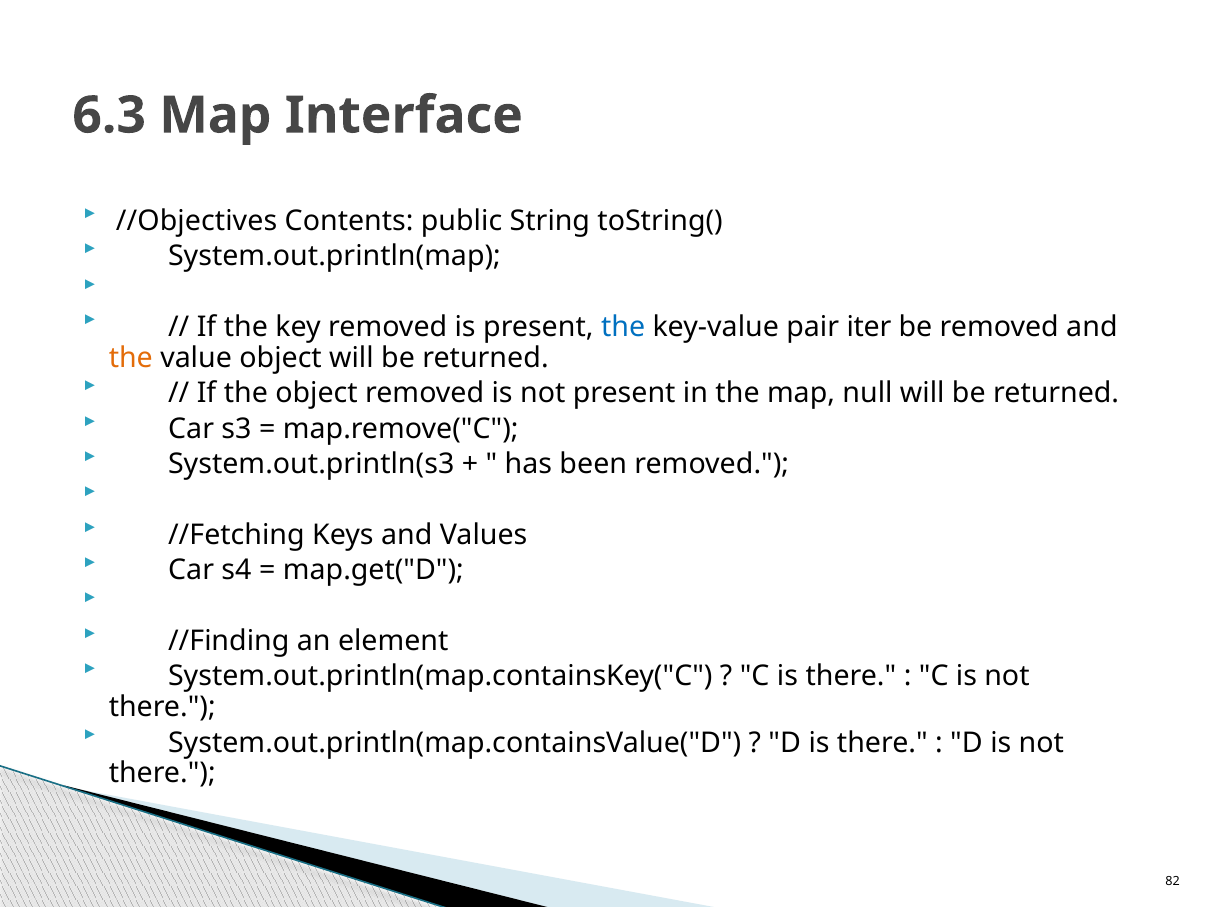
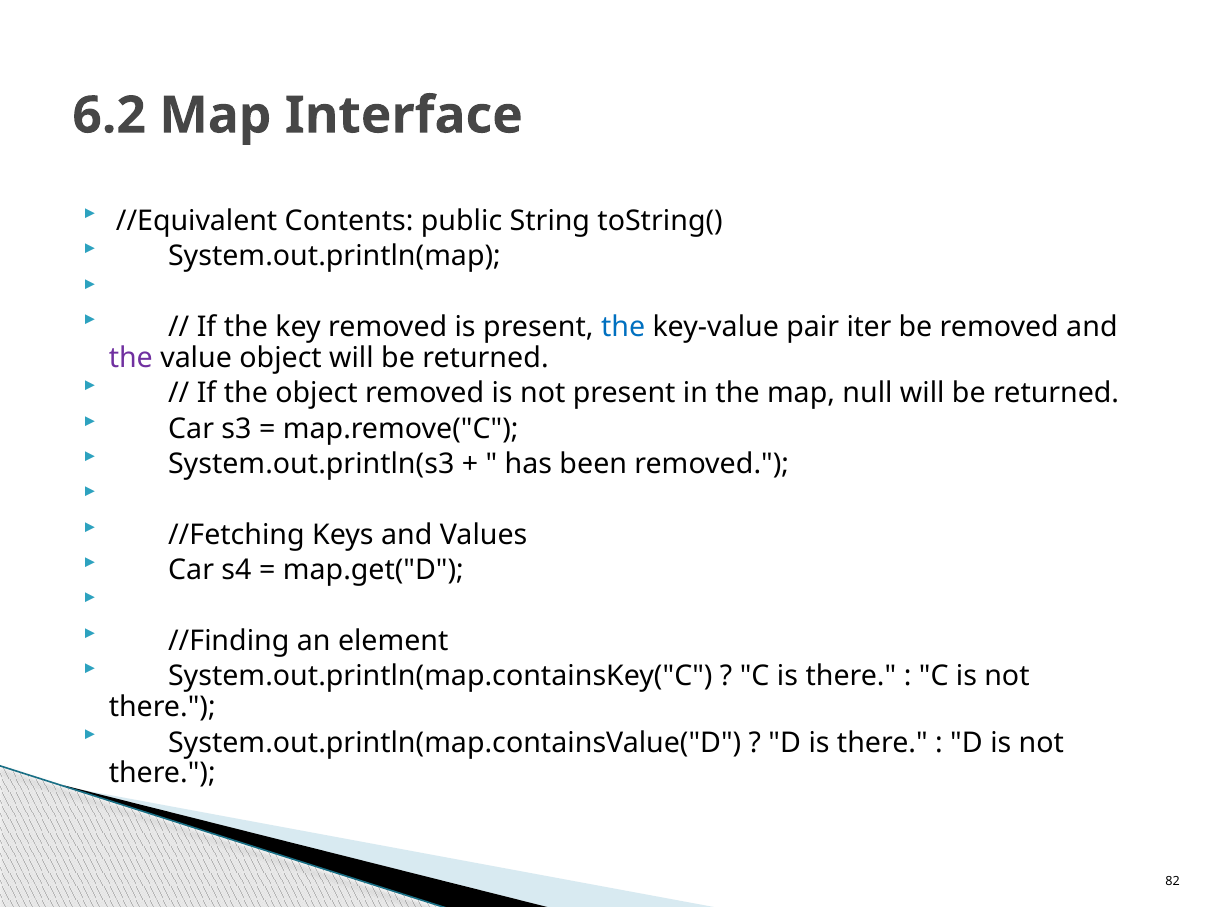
6.3: 6.3 -> 6.2
//Objectives: //Objectives -> //Equivalent
the at (131, 358) colour: orange -> purple
